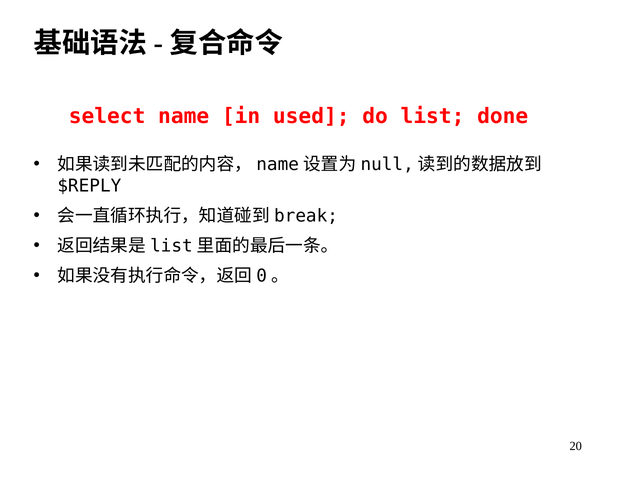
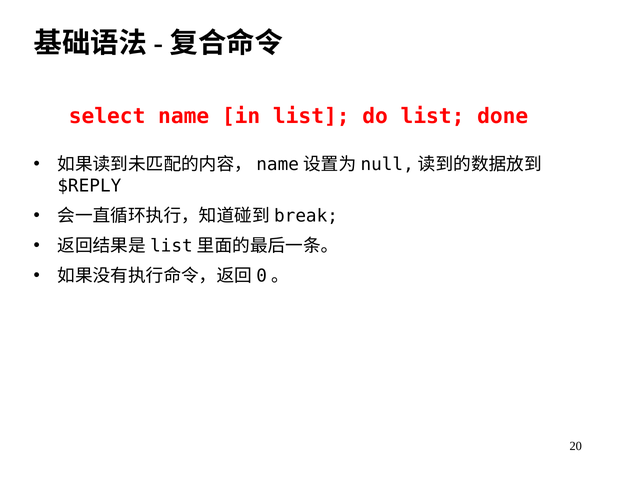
in used: used -> list
